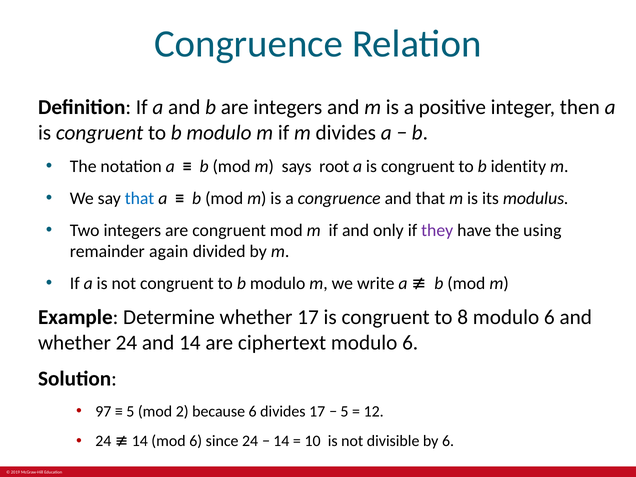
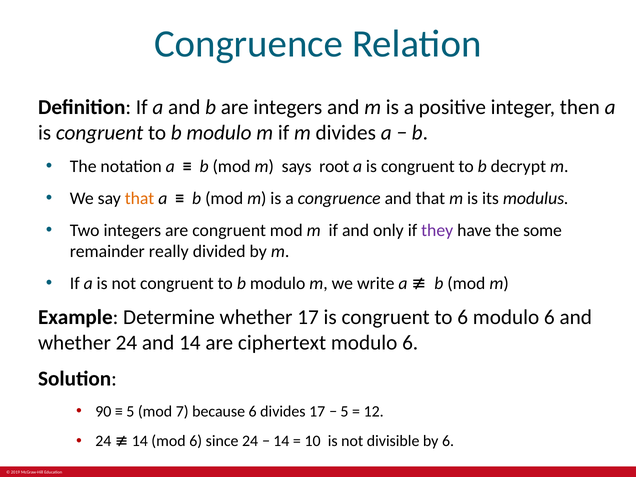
identity: identity -> decrypt
that at (139, 198) colour: blue -> orange
using: using -> some
again: again -> really
to 8: 8 -> 6
97: 97 -> 90
2: 2 -> 7
